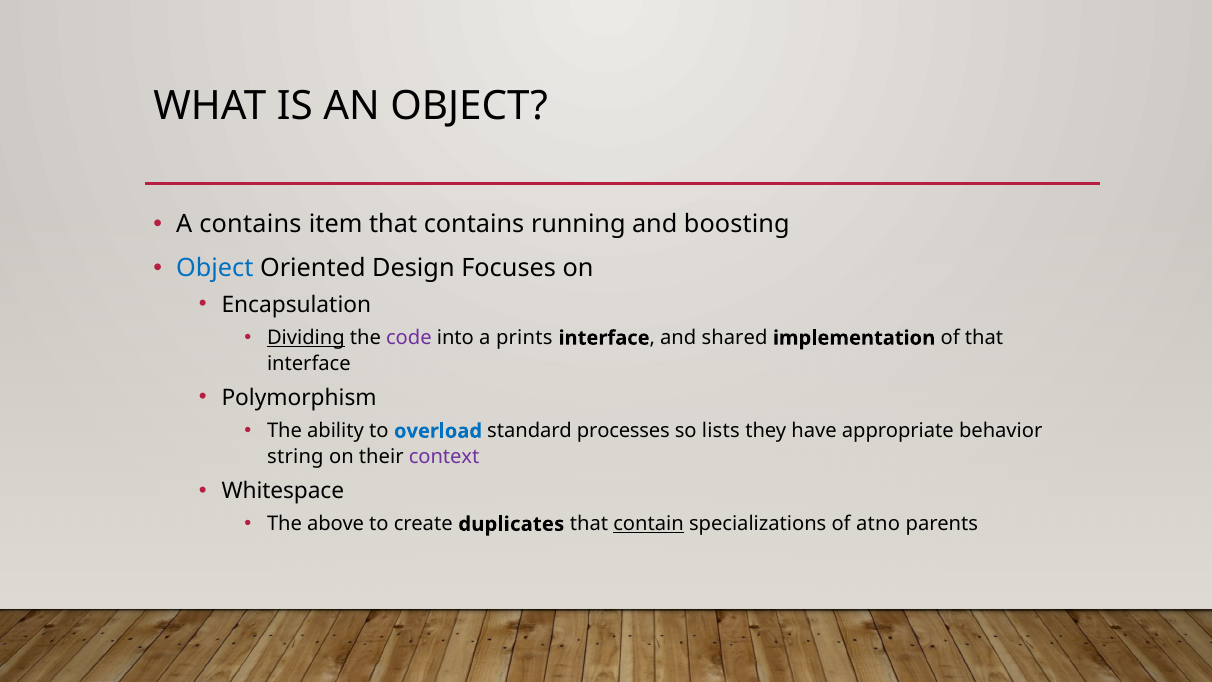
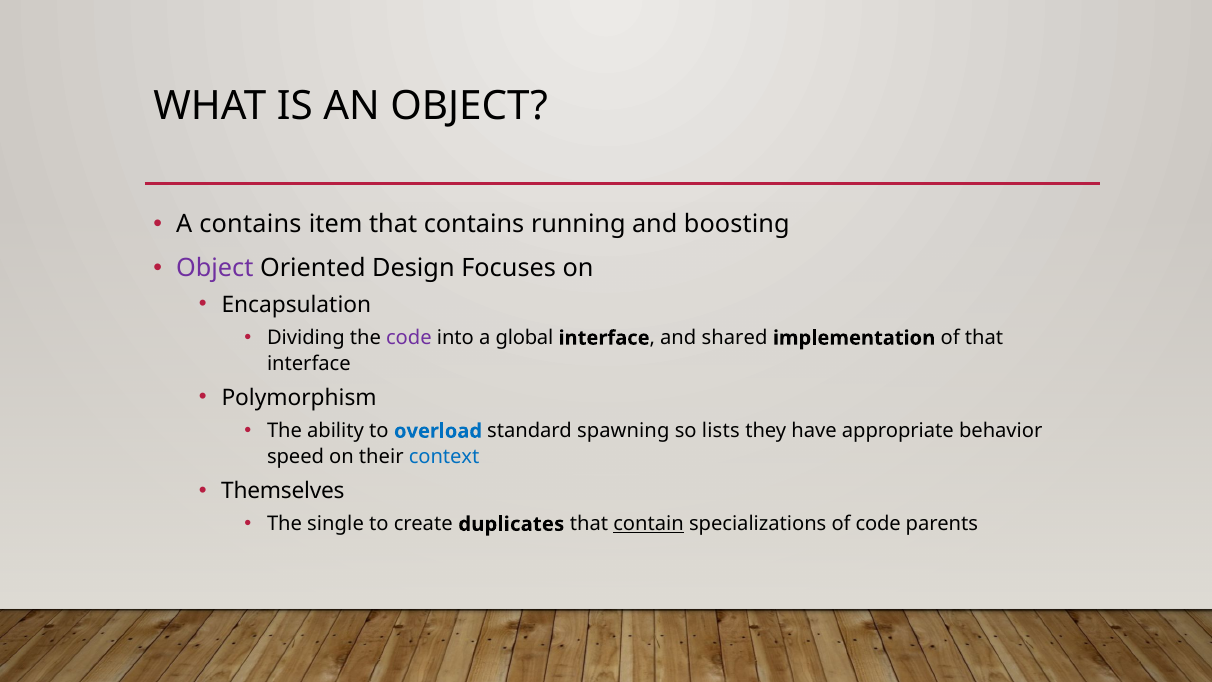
Object at (215, 268) colour: blue -> purple
Dividing underline: present -> none
prints: prints -> global
processes: processes -> spawning
string: string -> speed
context colour: purple -> blue
Whitespace: Whitespace -> Themselves
above: above -> single
of atno: atno -> code
